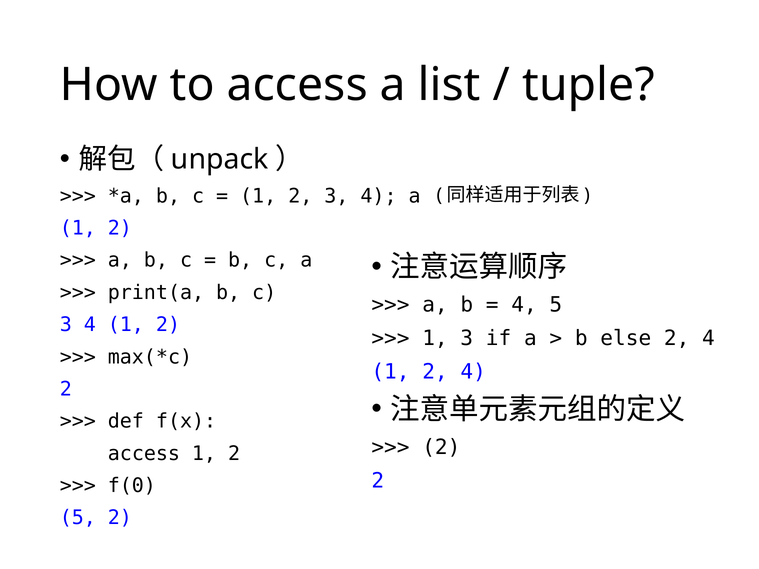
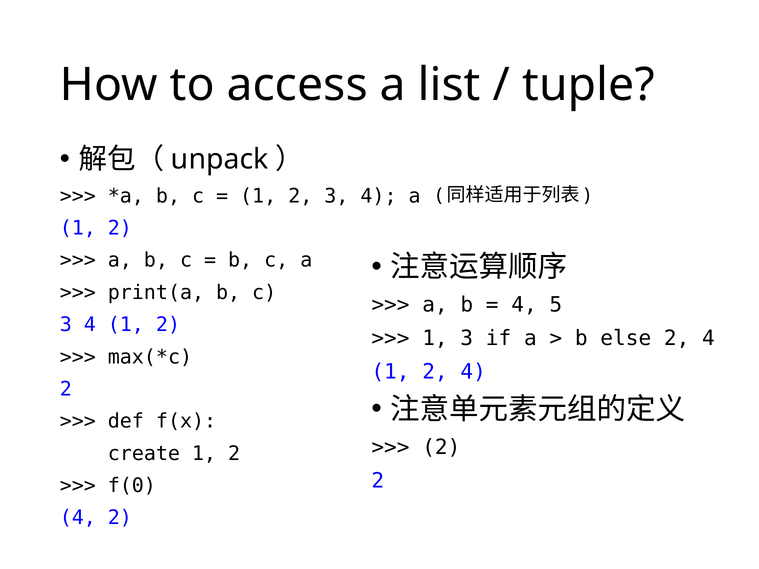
access at (144, 454): access -> create
5 at (78, 518): 5 -> 4
